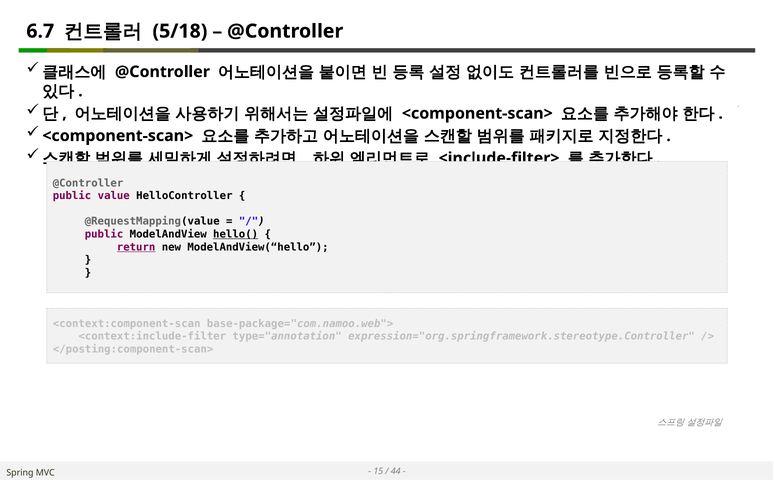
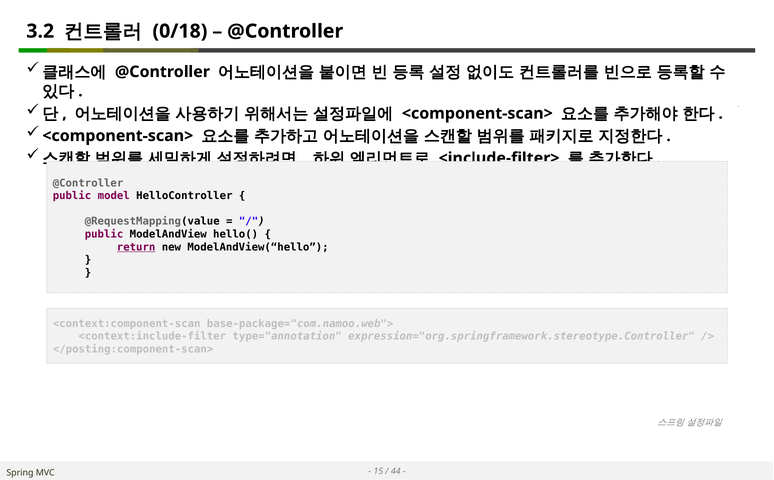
6.7: 6.7 -> 3.2
5/18: 5/18 -> 0/18
value: value -> model
hello( underline: present -> none
